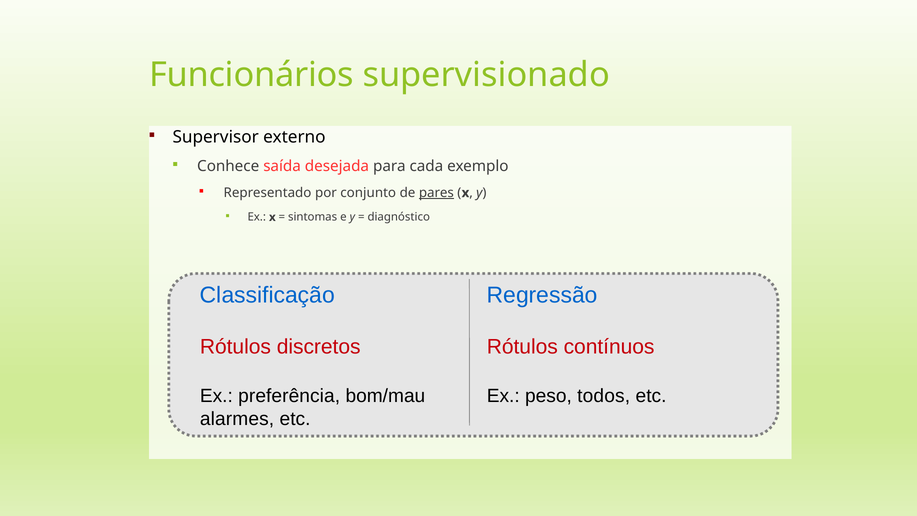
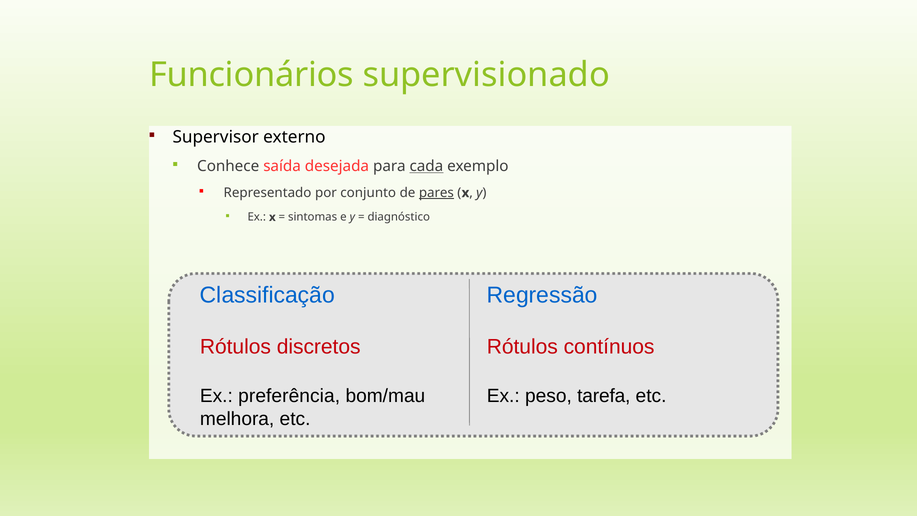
cada underline: none -> present
todos: todos -> tarefa
alarmes: alarmes -> melhora
